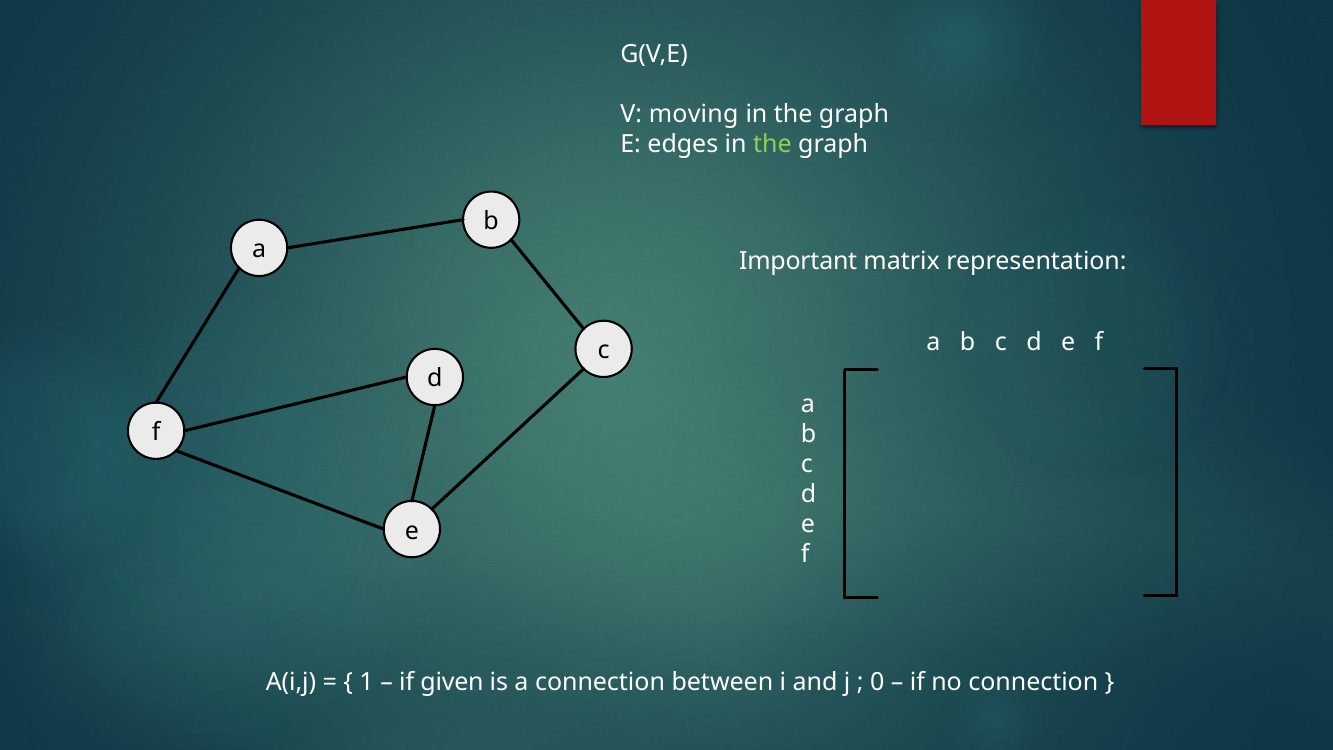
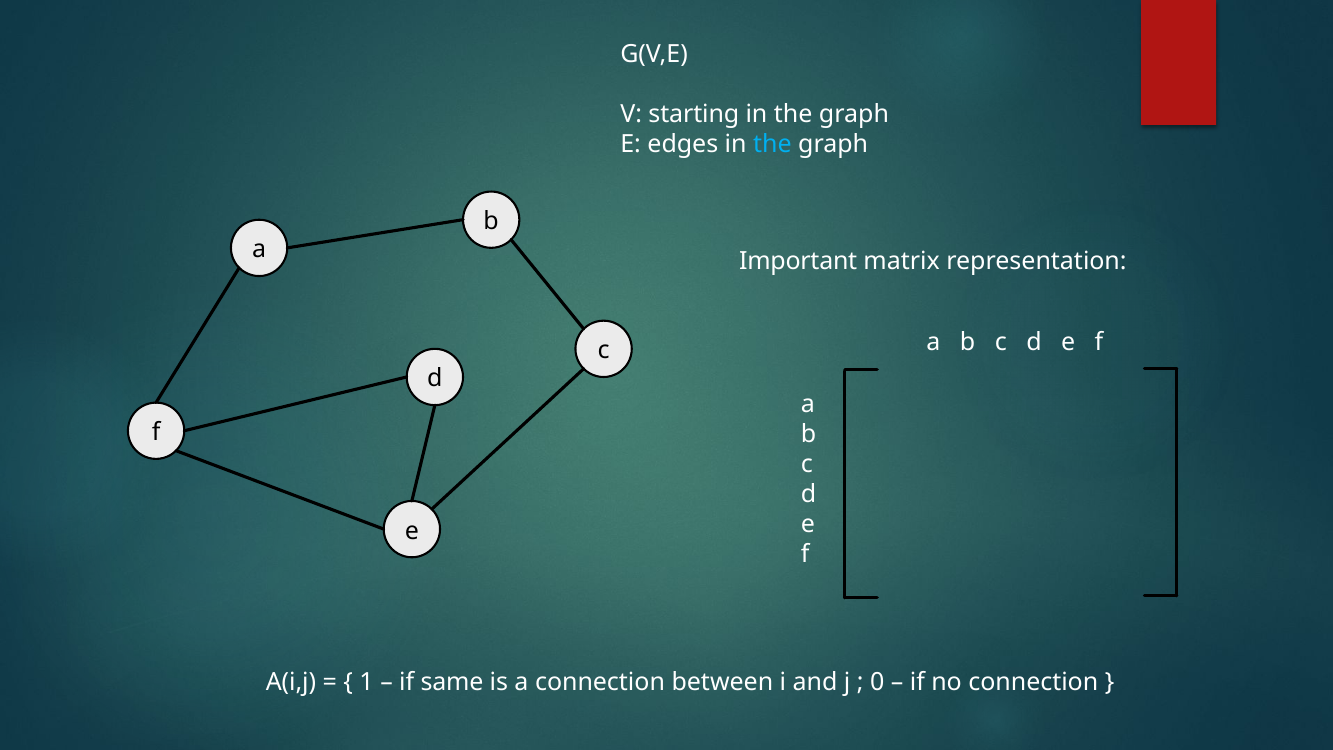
moving: moving -> starting
the at (772, 144) colour: light green -> light blue
given: given -> same
